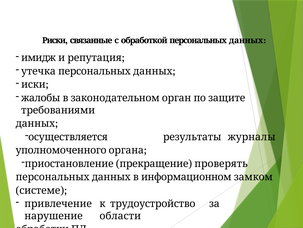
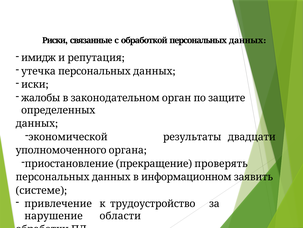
требованиями: требованиями -> определенных
осуществляется: осуществляется -> экономической
журналы: журналы -> двадцати
замком: замком -> заявить
